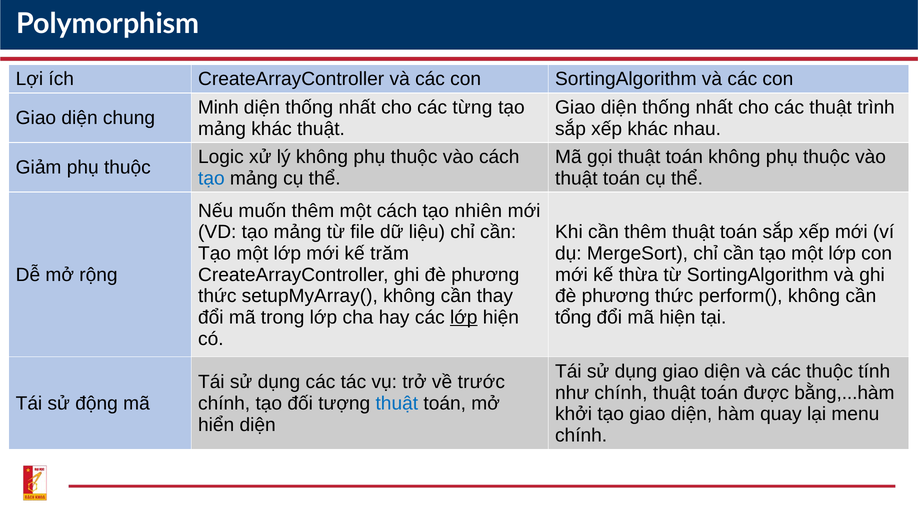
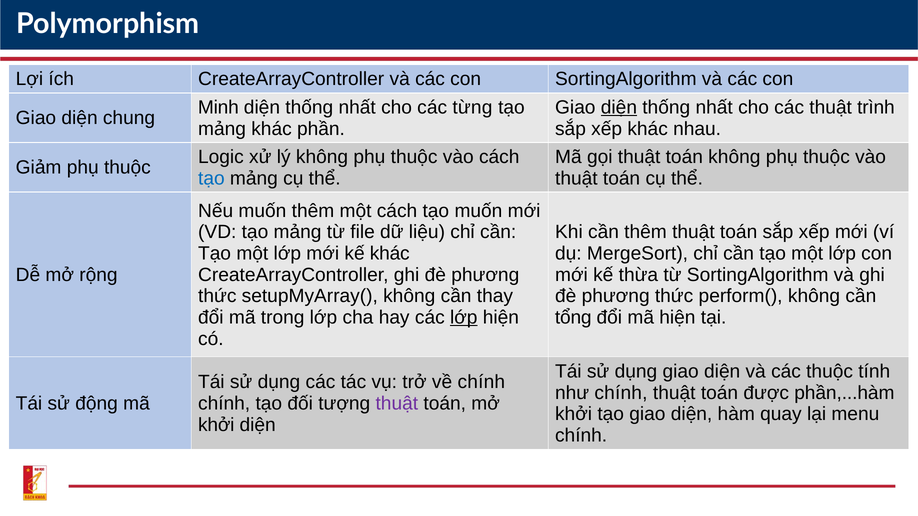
diện at (619, 107) underline: none -> present
khác thuật: thuật -> phần
tạo nhiên: nhiên -> muốn
kế trăm: trăm -> khác
về trước: trước -> chính
bằng,...hàm: bằng,...hàm -> phần,...hàm
thuật at (397, 404) colour: blue -> purple
hiển at (216, 425): hiển -> khởi
